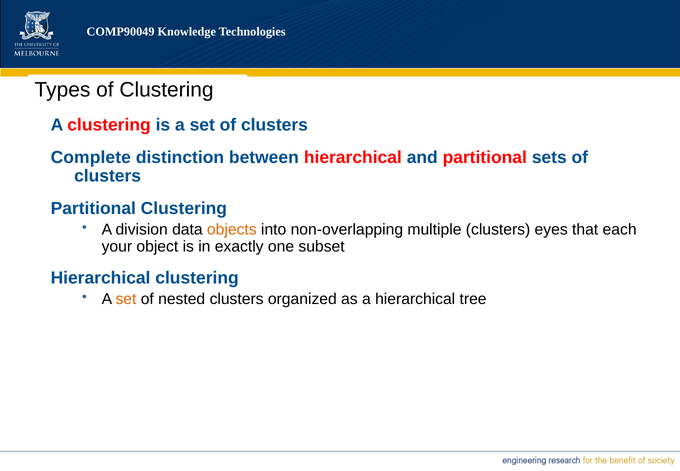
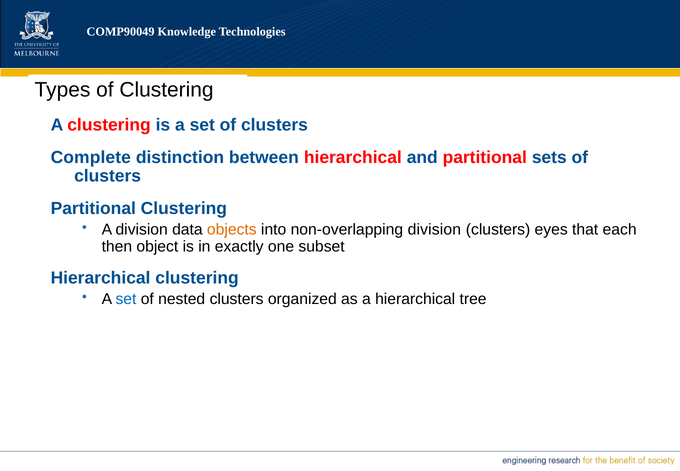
non-overlapping multiple: multiple -> division
your: your -> then
set at (126, 299) colour: orange -> blue
